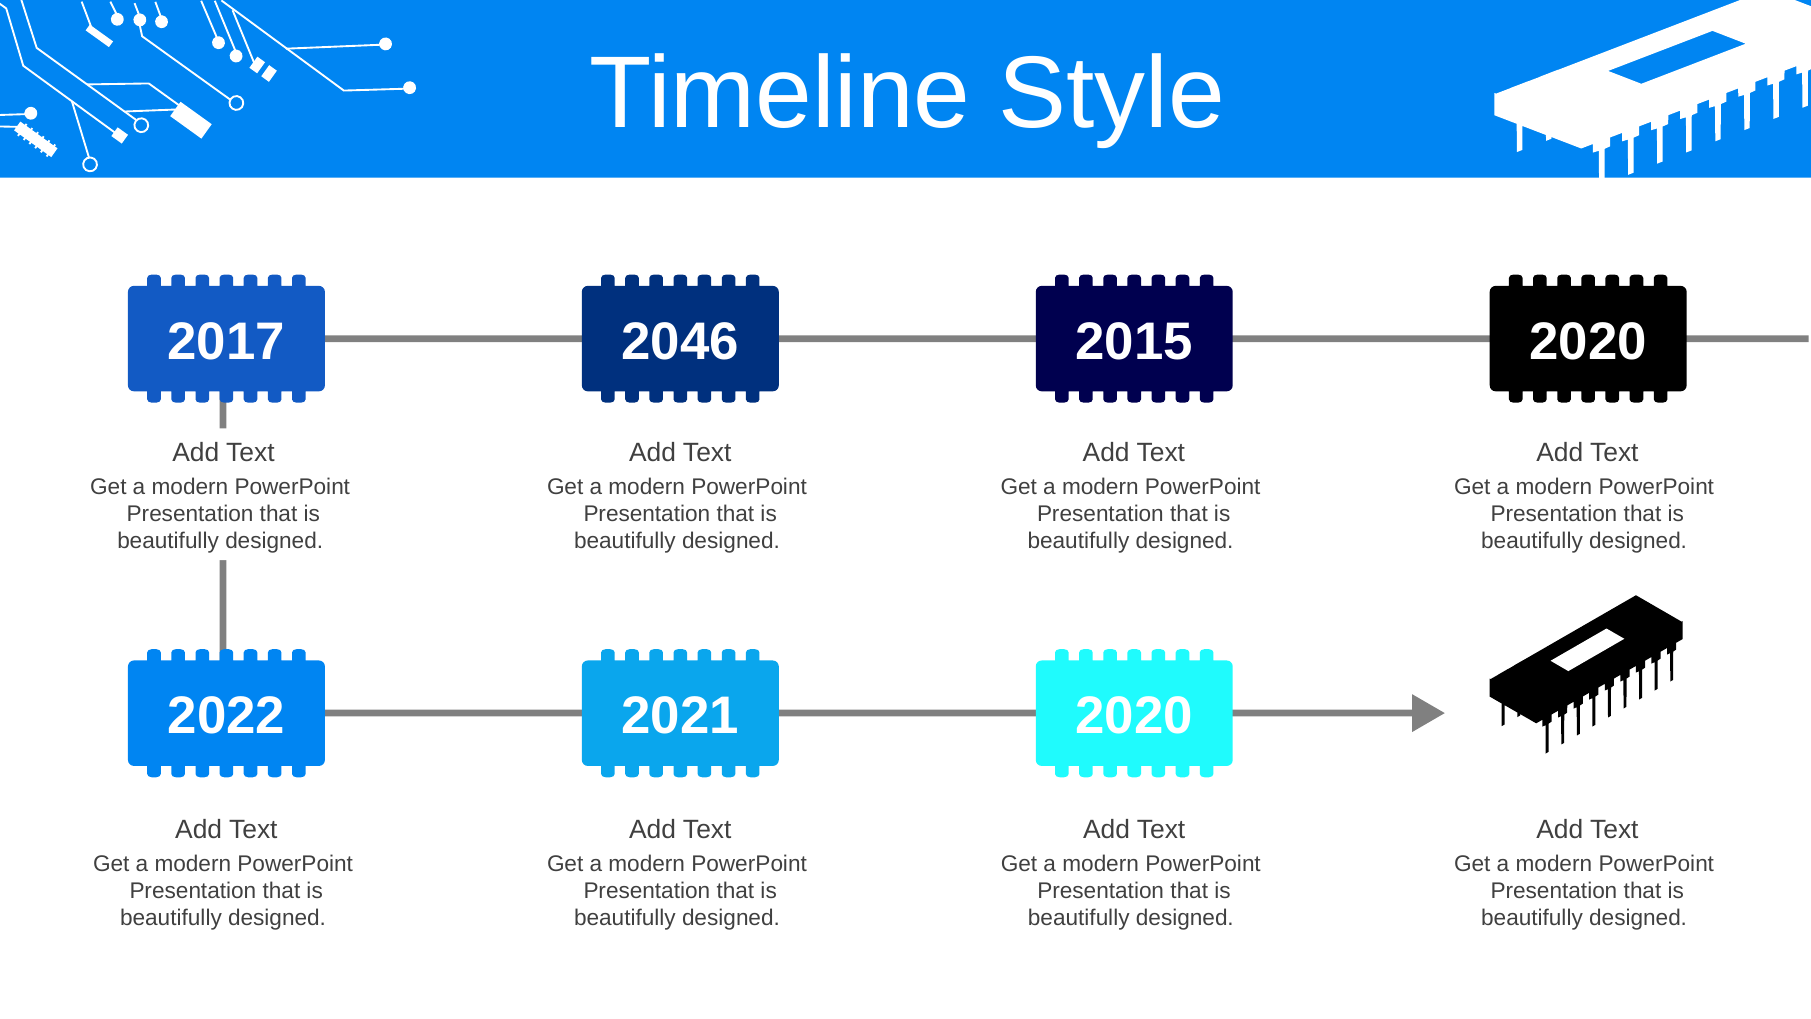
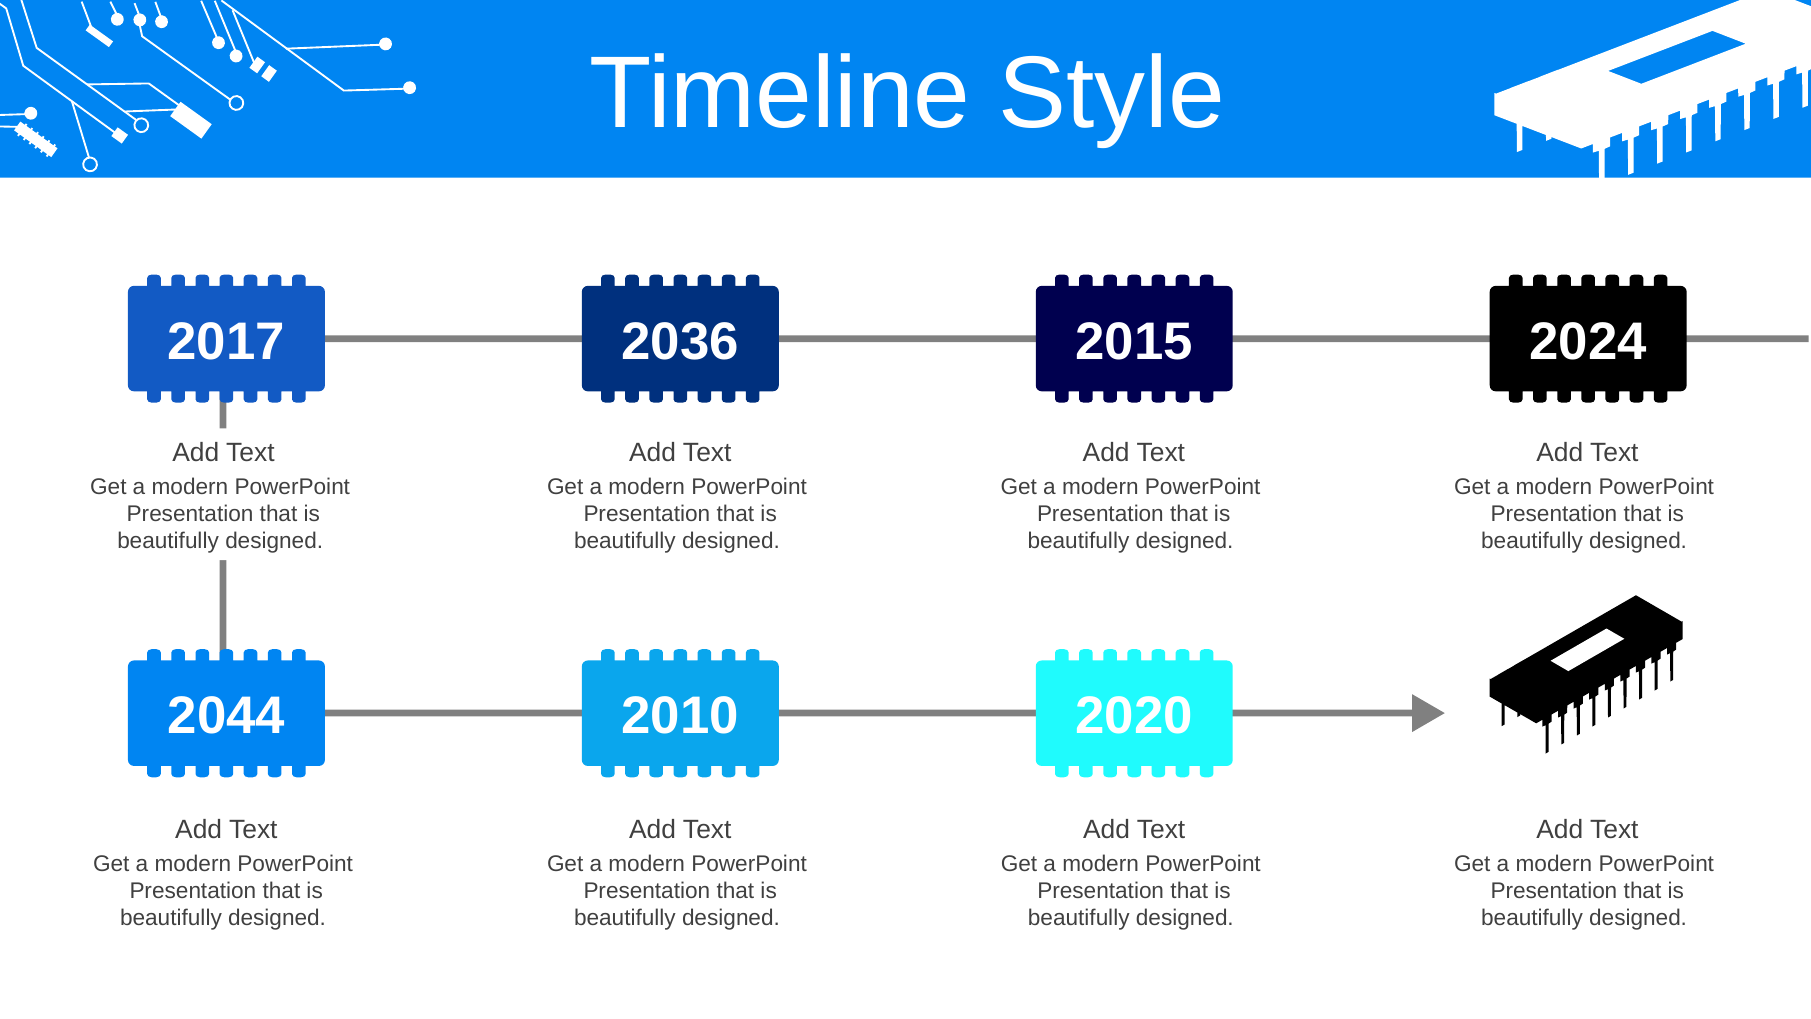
2046: 2046 -> 2036
2015 2020: 2020 -> 2024
2022: 2022 -> 2044
2021: 2021 -> 2010
